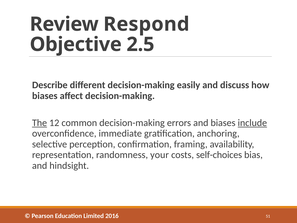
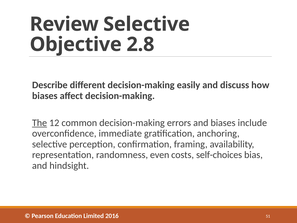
Review Respond: Respond -> Selective
2.5: 2.5 -> 2.8
include underline: present -> none
your: your -> even
